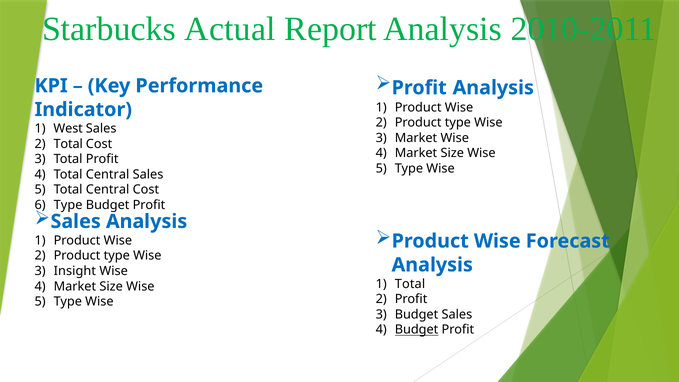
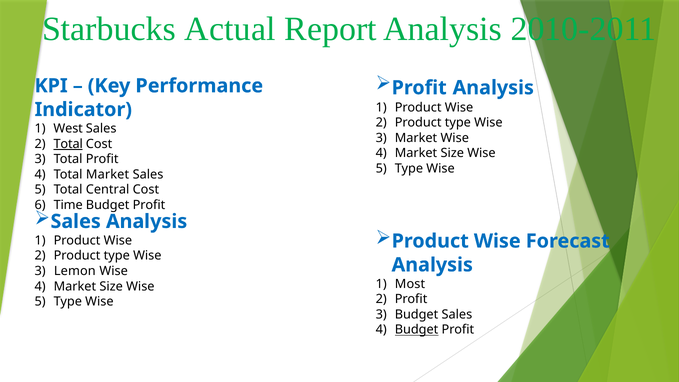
Total at (68, 144) underline: none -> present
Central at (108, 174): Central -> Market
Type at (68, 205): Type -> Time
Insight: Insight -> Lemon
Total at (410, 284): Total -> Most
